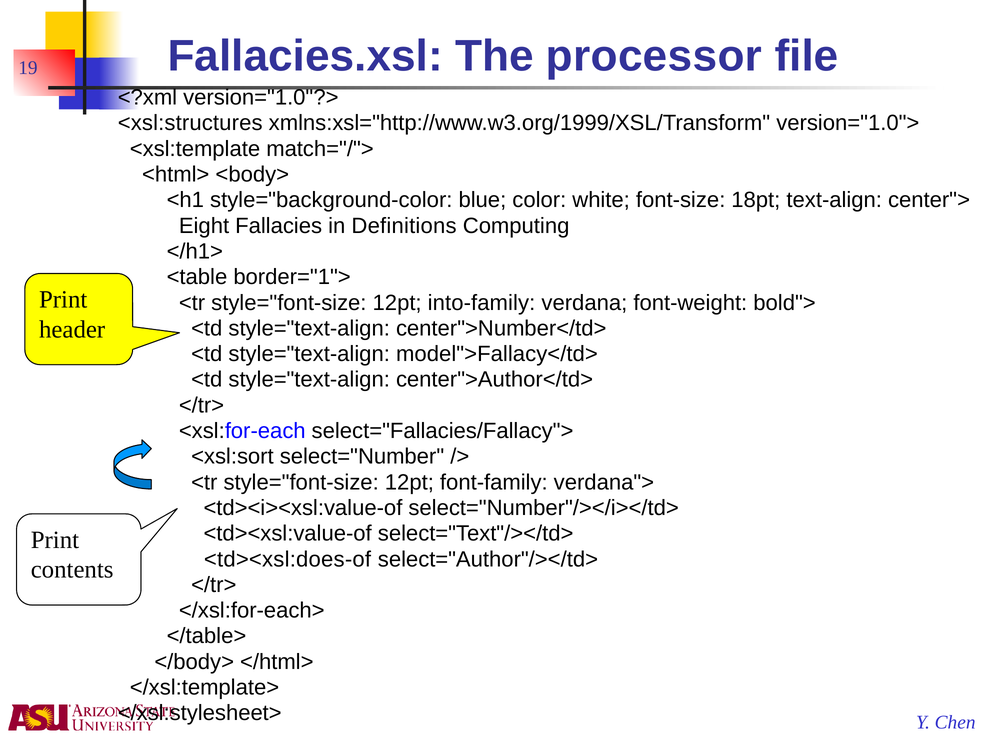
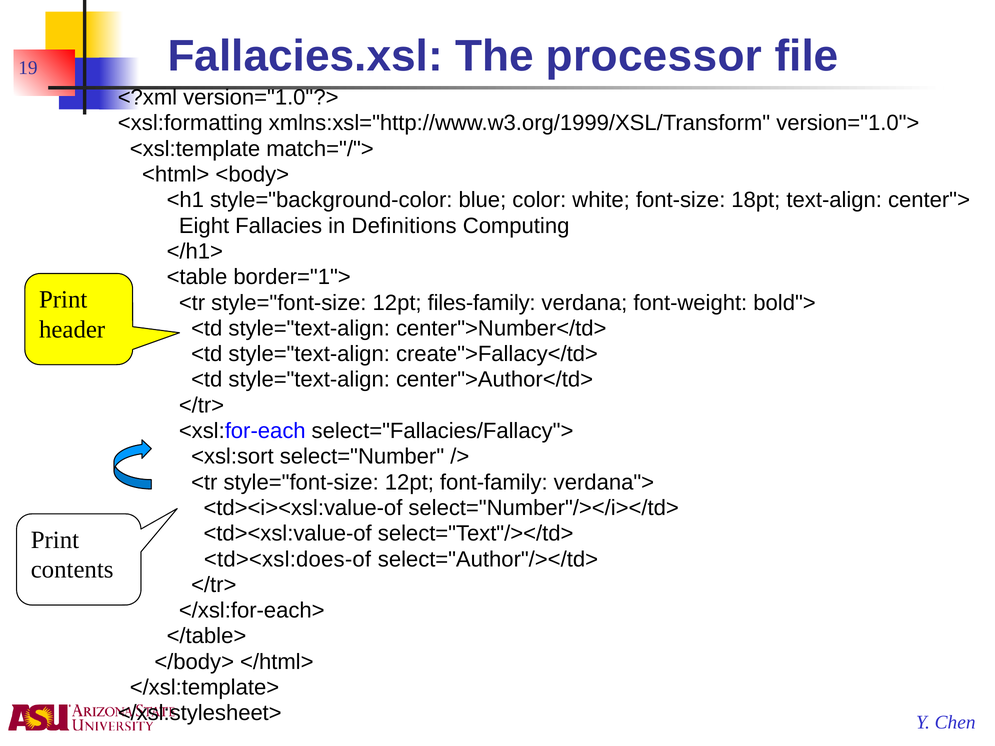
<xsl:structures: <xsl:structures -> <xsl:formatting
into-family: into-family -> files-family
model">Fallacy</td>: model">Fallacy</td> -> create">Fallacy</td>
